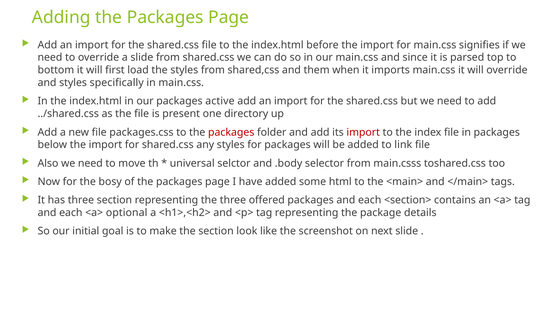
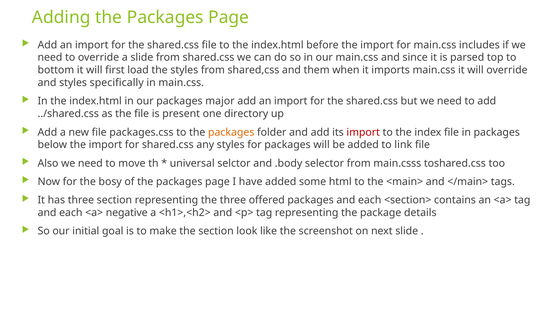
signifies: signifies -> includes
active: active -> major
packages at (231, 132) colour: red -> orange
optional: optional -> negative
